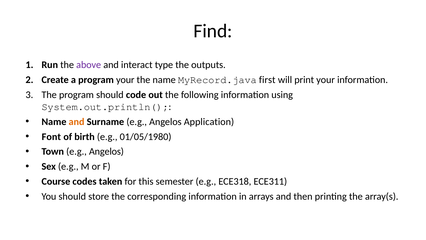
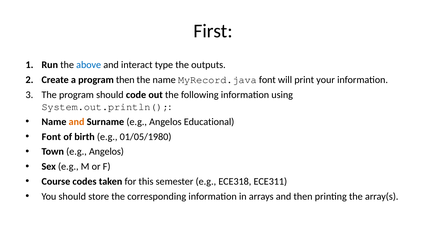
Find: Find -> First
above colour: purple -> blue
program your: your -> then
MyRecord.java first: first -> font
Application: Application -> Educational
